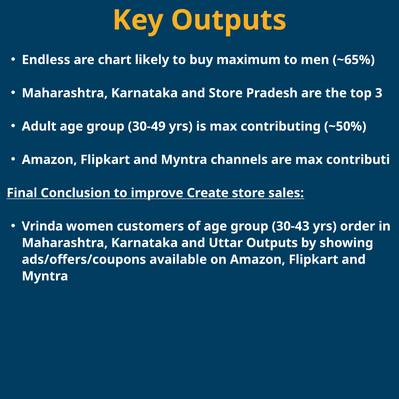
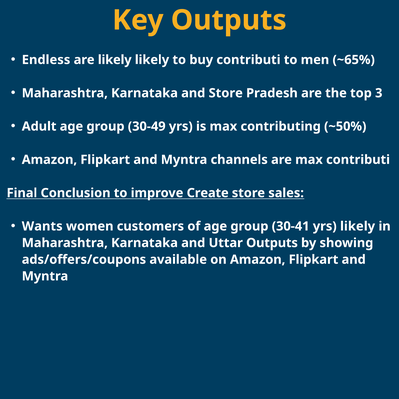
are chart: chart -> likely
buy maximum: maximum -> contributi
Vrinda: Vrinda -> Wants
30-43: 30-43 -> 30-41
yrs order: order -> likely
